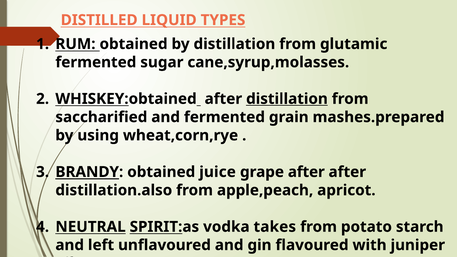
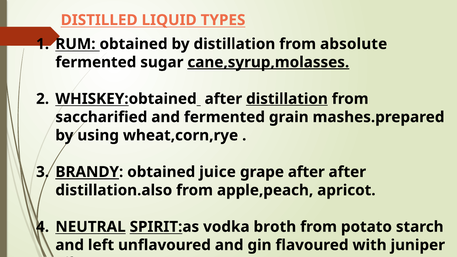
glutamic: glutamic -> absolute
cane,syrup,molasses underline: none -> present
takes: takes -> broth
